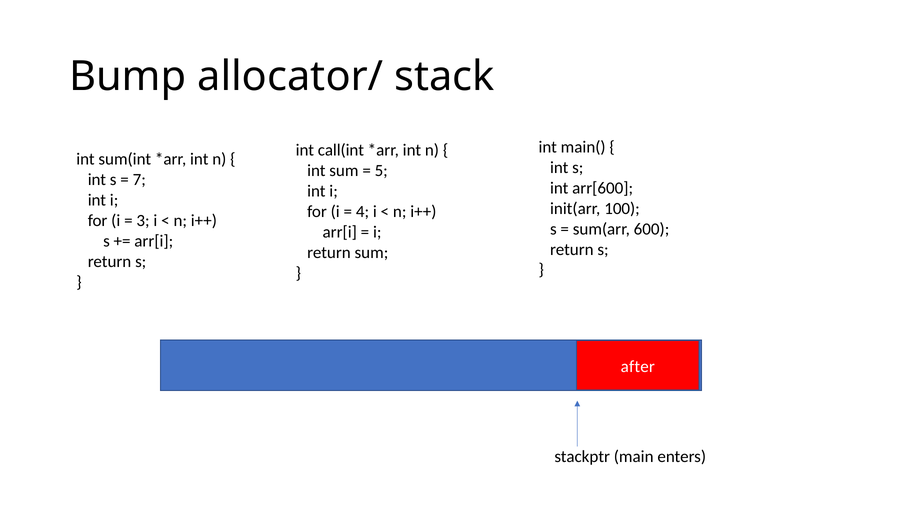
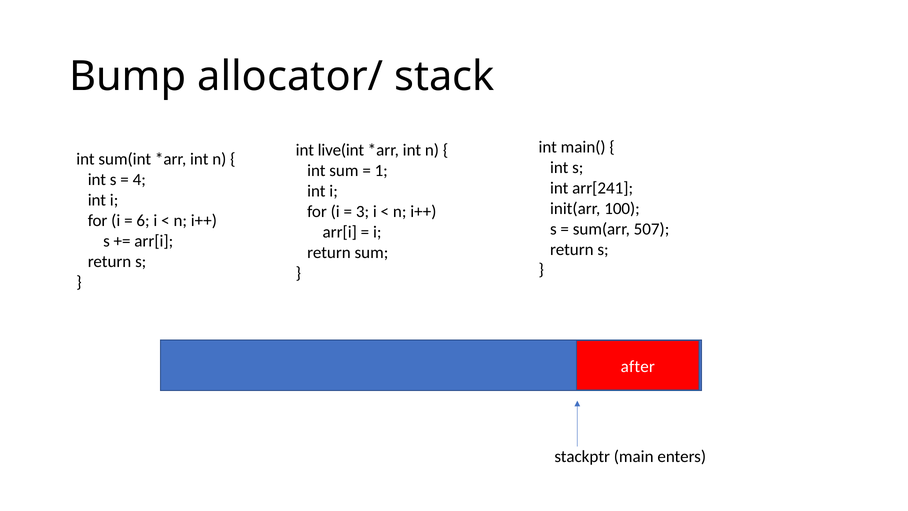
call(int: call(int -> live(int
5: 5 -> 1
7: 7 -> 4
arr[600: arr[600 -> arr[241
4: 4 -> 3
3: 3 -> 6
600: 600 -> 507
